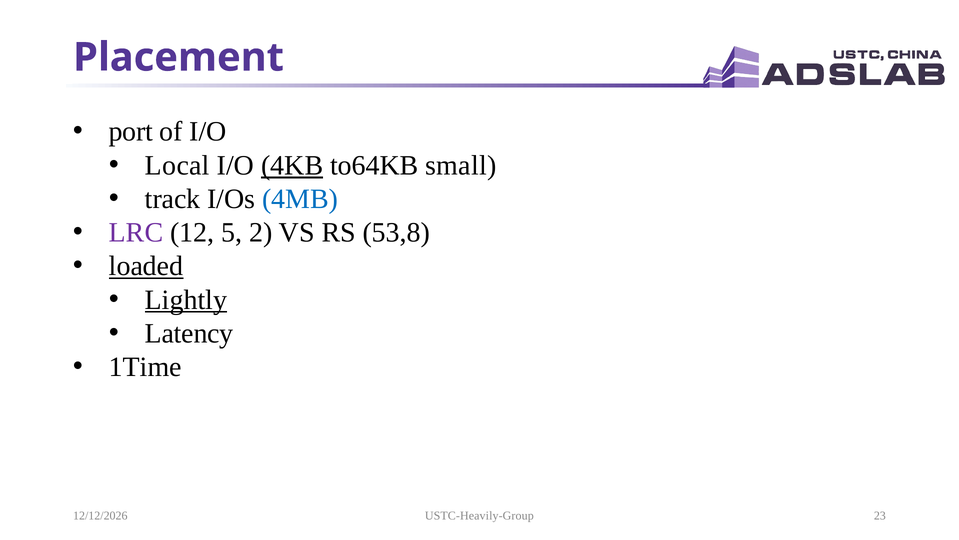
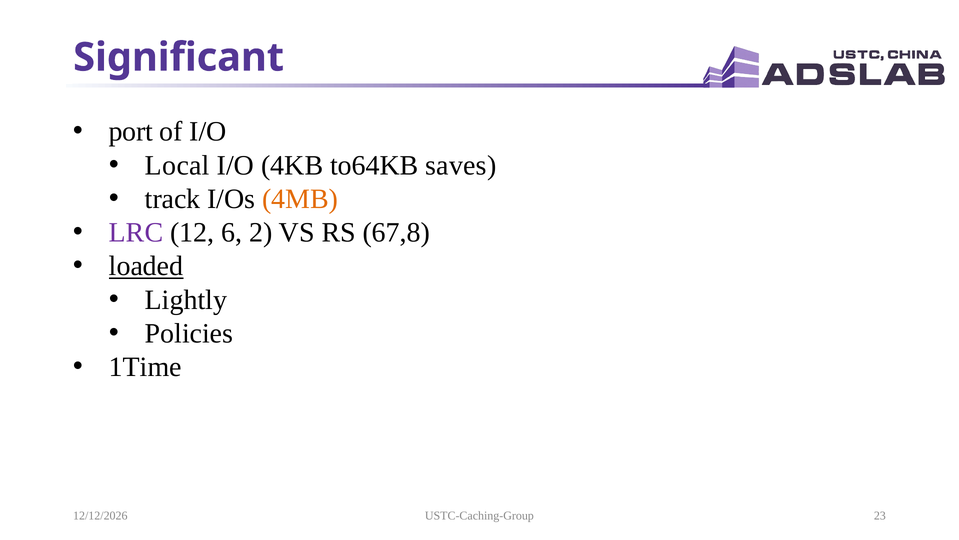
Placement: Placement -> Significant
4KB underline: present -> none
small: small -> saves
4MB colour: blue -> orange
5: 5 -> 6
53,8: 53,8 -> 67,8
Lightly underline: present -> none
Latency: Latency -> Policies
USTC-Heavily-Group: USTC-Heavily-Group -> USTC-Caching-Group
